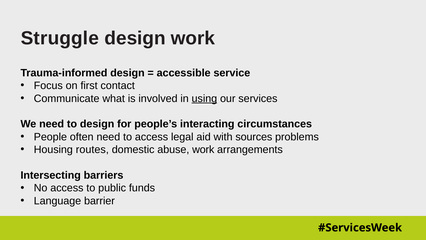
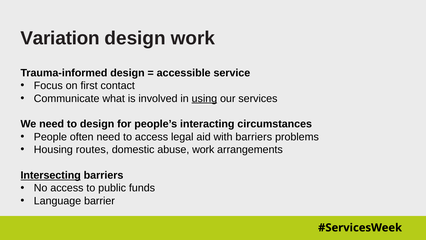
Struggle: Struggle -> Variation
with sources: sources -> barriers
Intersecting underline: none -> present
